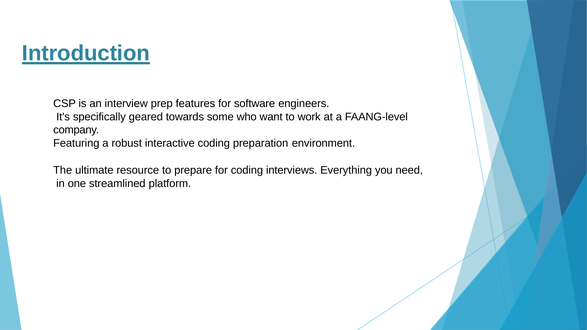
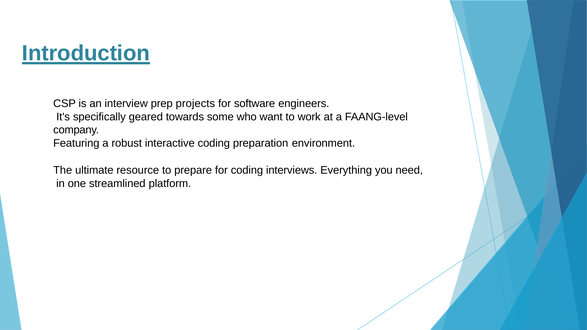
features: features -> projects
